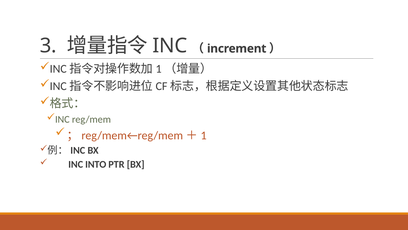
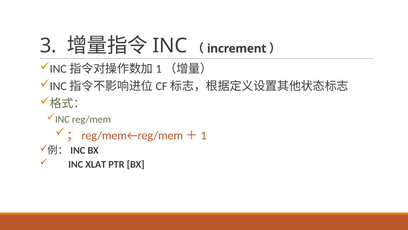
INTO: INTO -> XLAT
